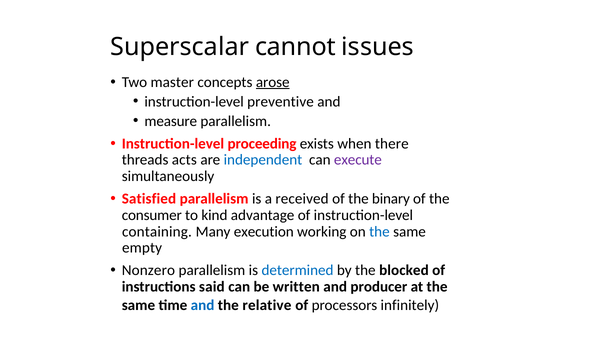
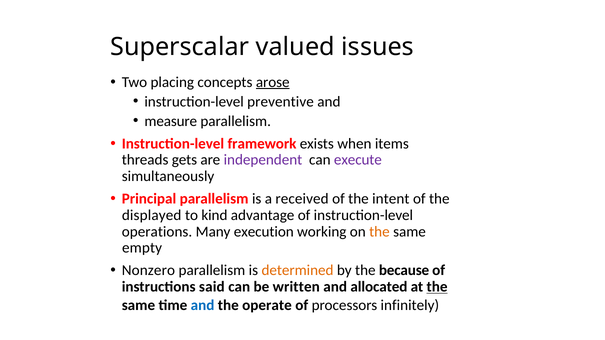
cannot: cannot -> valued
master: master -> placing
proceeding: proceeding -> framework
there: there -> items
acts: acts -> gets
independent colour: blue -> purple
Satisfied: Satisfied -> Principal
binary: binary -> intent
consumer: consumer -> displayed
containing: containing -> operations
the at (379, 232) colour: blue -> orange
determined colour: blue -> orange
blocked: blocked -> because
producer: producer -> allocated
the at (437, 287) underline: none -> present
relative: relative -> operate
